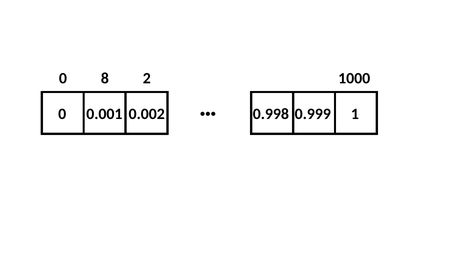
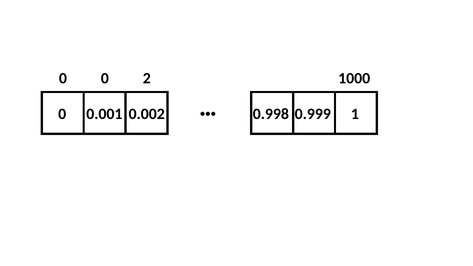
0 8: 8 -> 0
